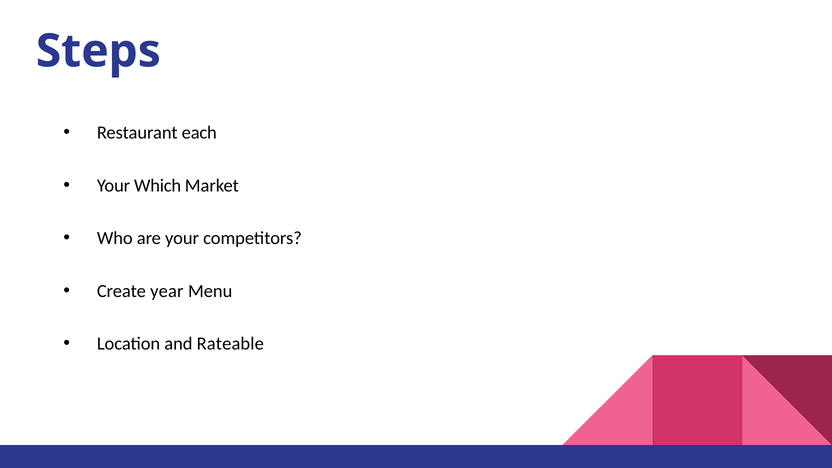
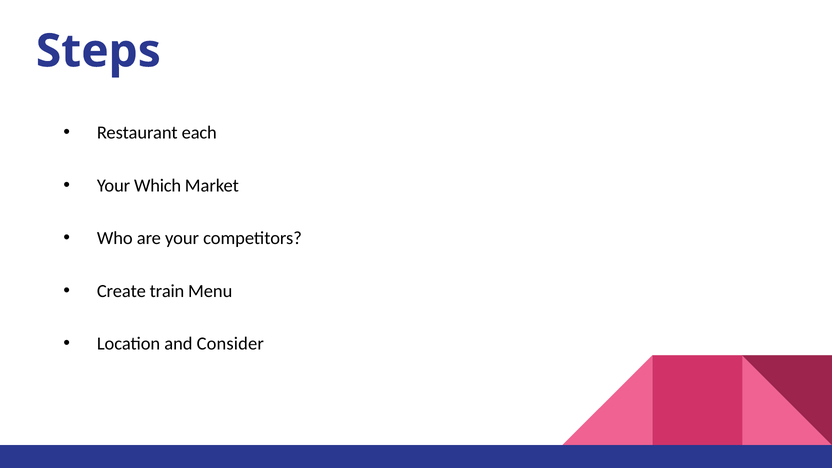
year: year -> train
Rateable: Rateable -> Consider
